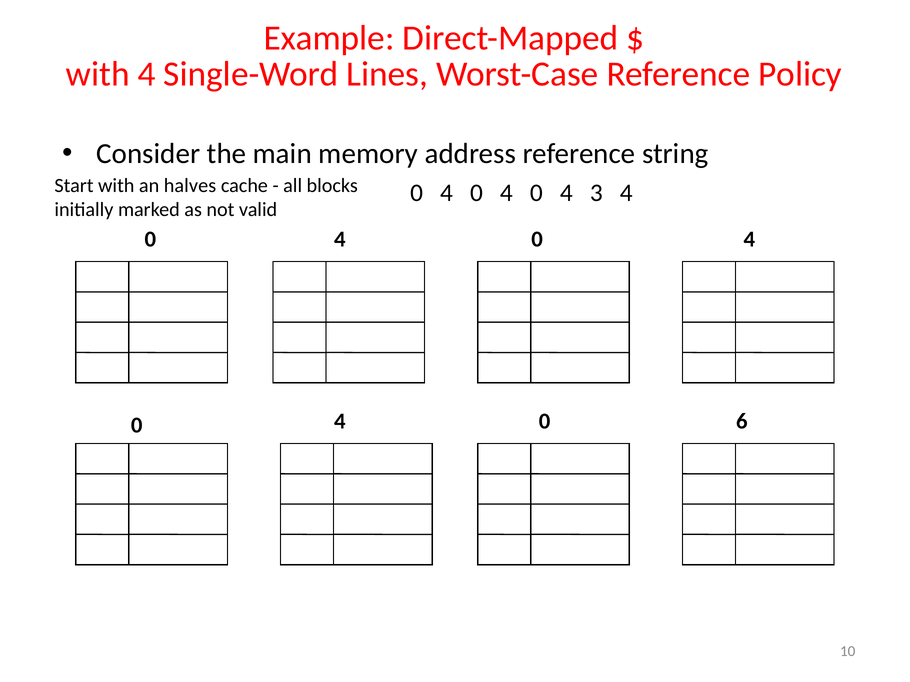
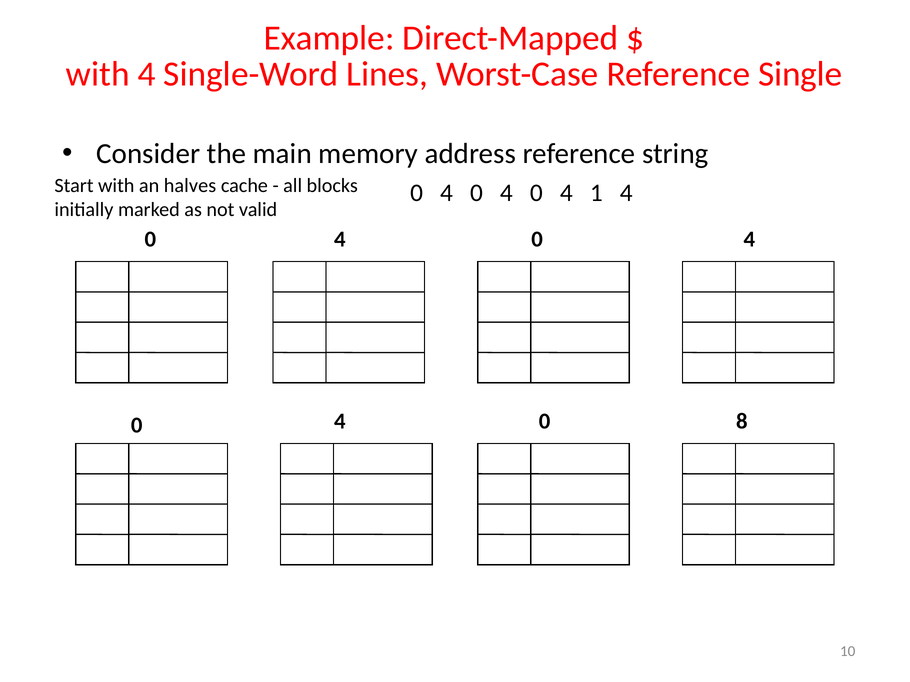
Policy: Policy -> Single
3: 3 -> 1
6: 6 -> 8
